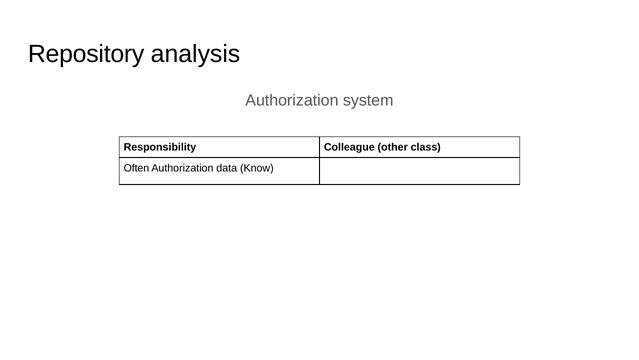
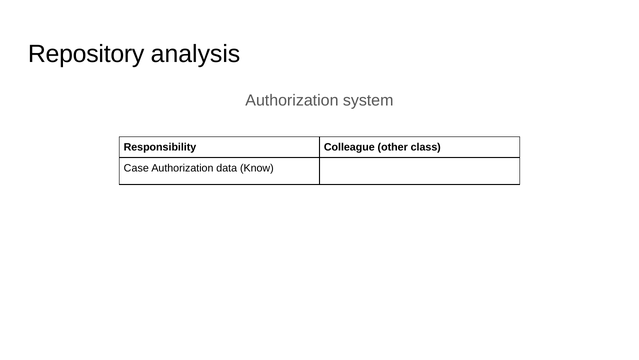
Often: Often -> Case
